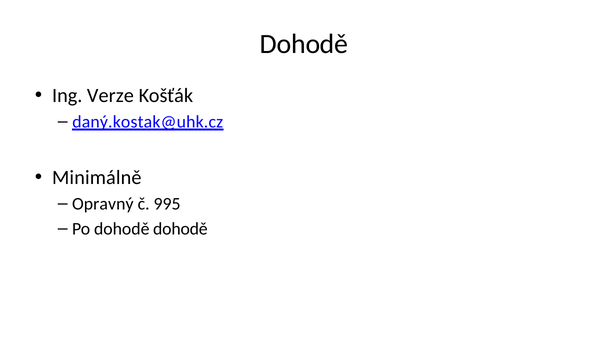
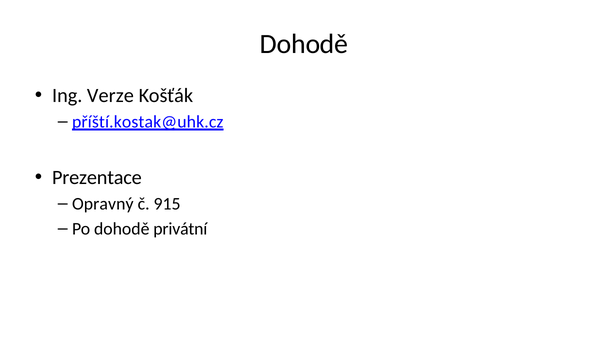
daný.kostak@uhk.cz: daný.kostak@uhk.cz -> příští.kostak@uhk.cz
Minimálně: Minimálně -> Prezentace
995: 995 -> 915
dohodě dohodě: dohodě -> privátní
